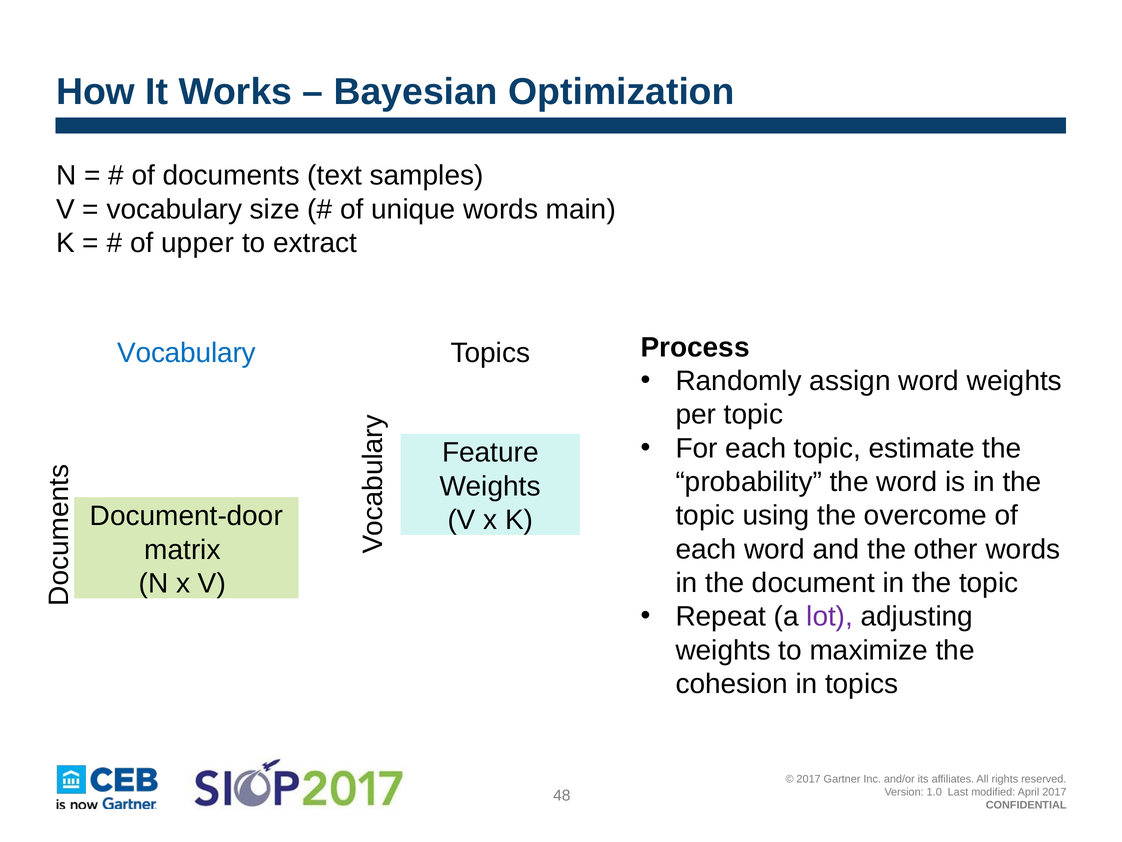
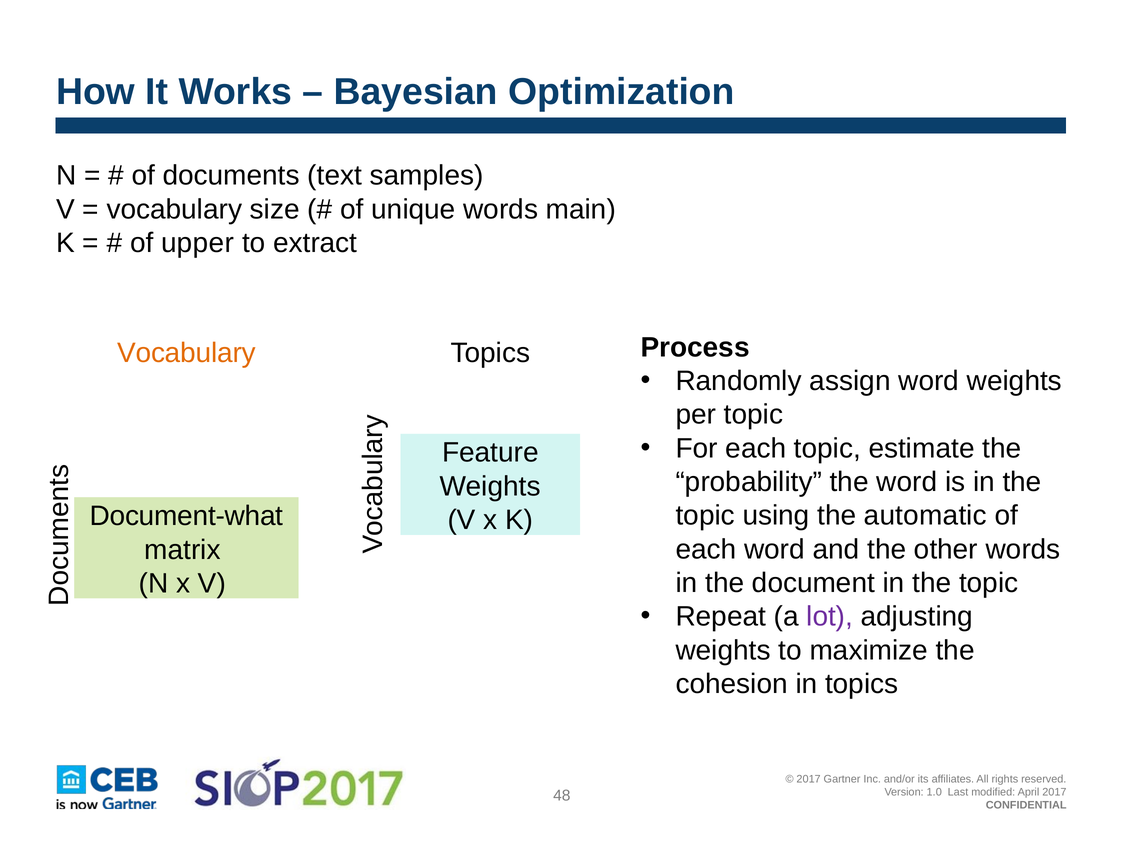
Vocabulary at (186, 353) colour: blue -> orange
overcome: overcome -> automatic
Document-door: Document-door -> Document-what
